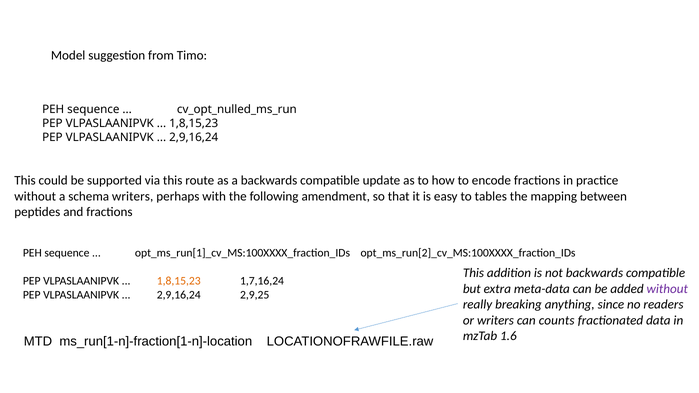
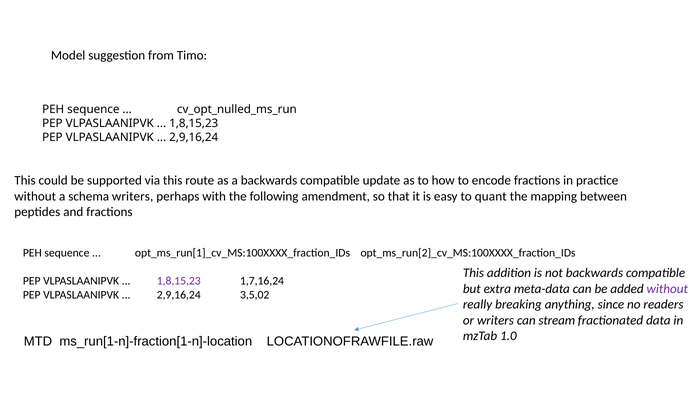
tables: tables -> quant
1,8,15,23 at (179, 281) colour: orange -> purple
2,9,25: 2,9,25 -> 3,5,02
counts: counts -> stream
1.6: 1.6 -> 1.0
